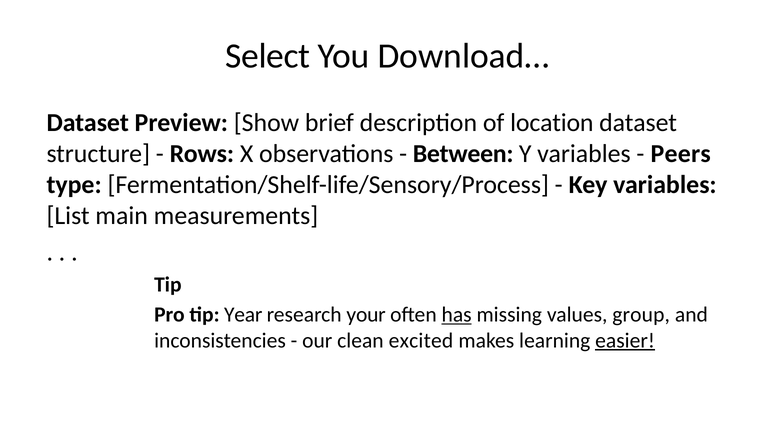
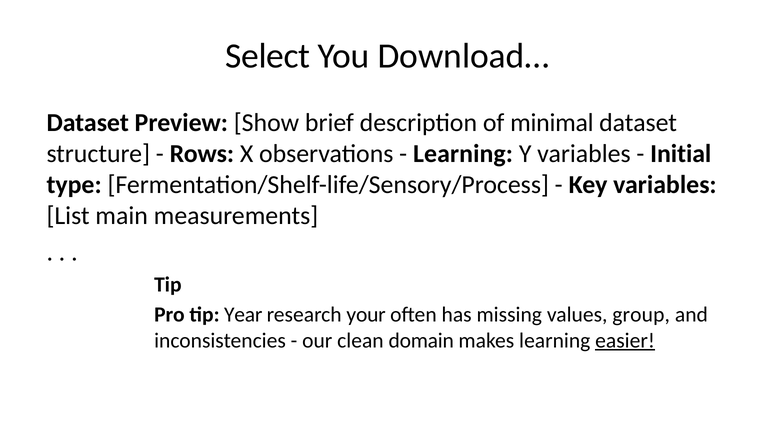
location: location -> minimal
Between at (463, 154): Between -> Learning
Peers: Peers -> Initial
has underline: present -> none
excited: excited -> domain
